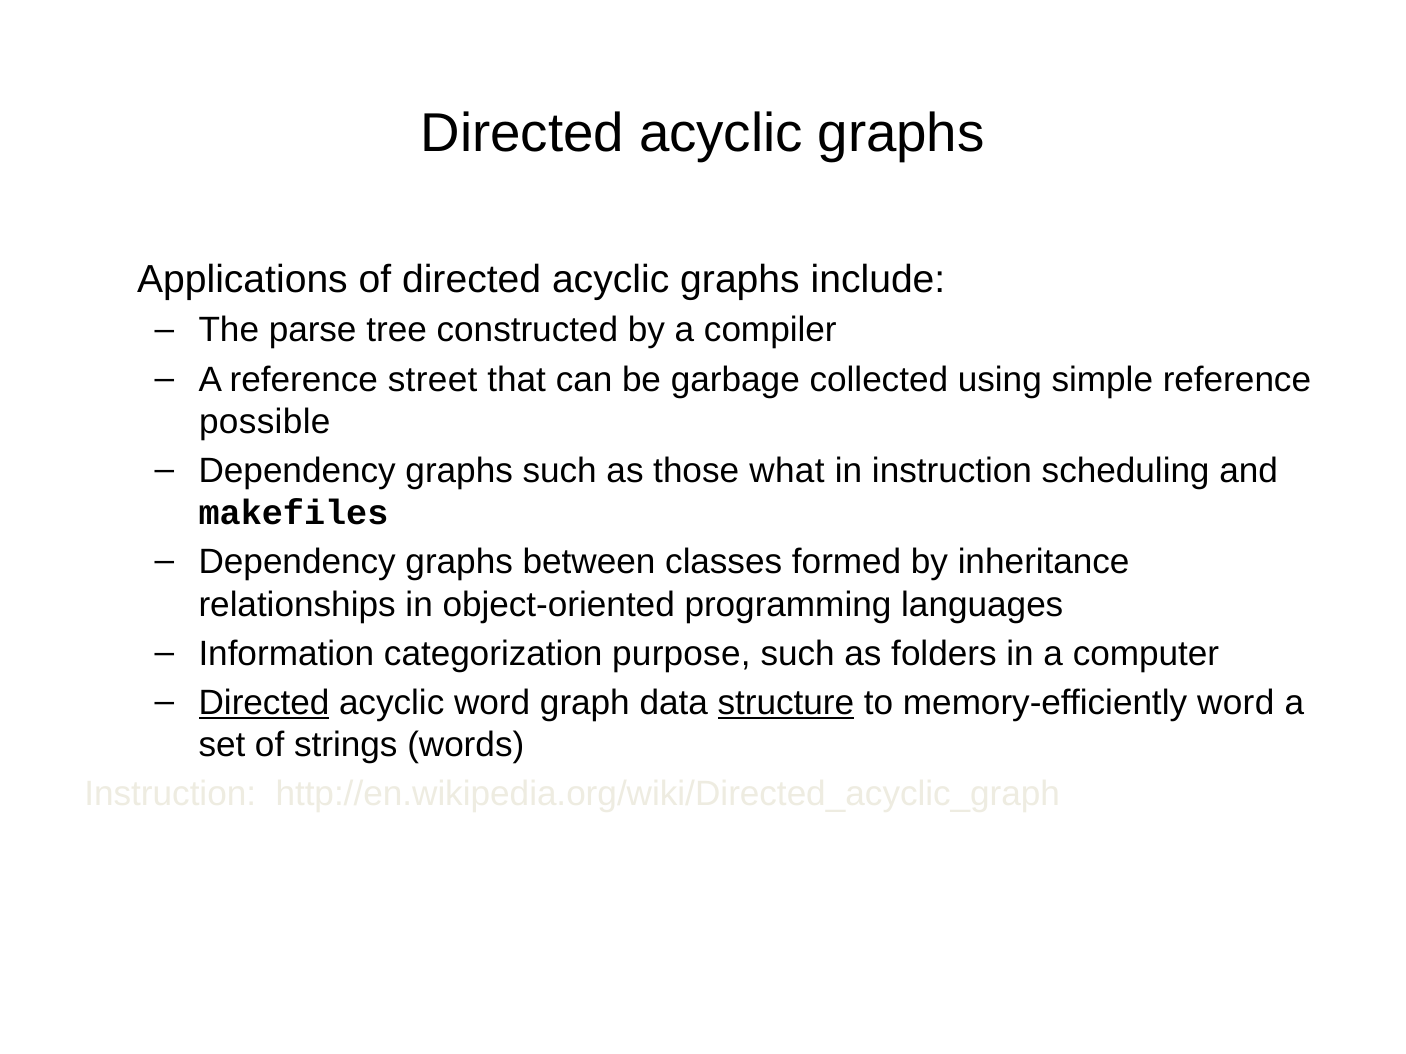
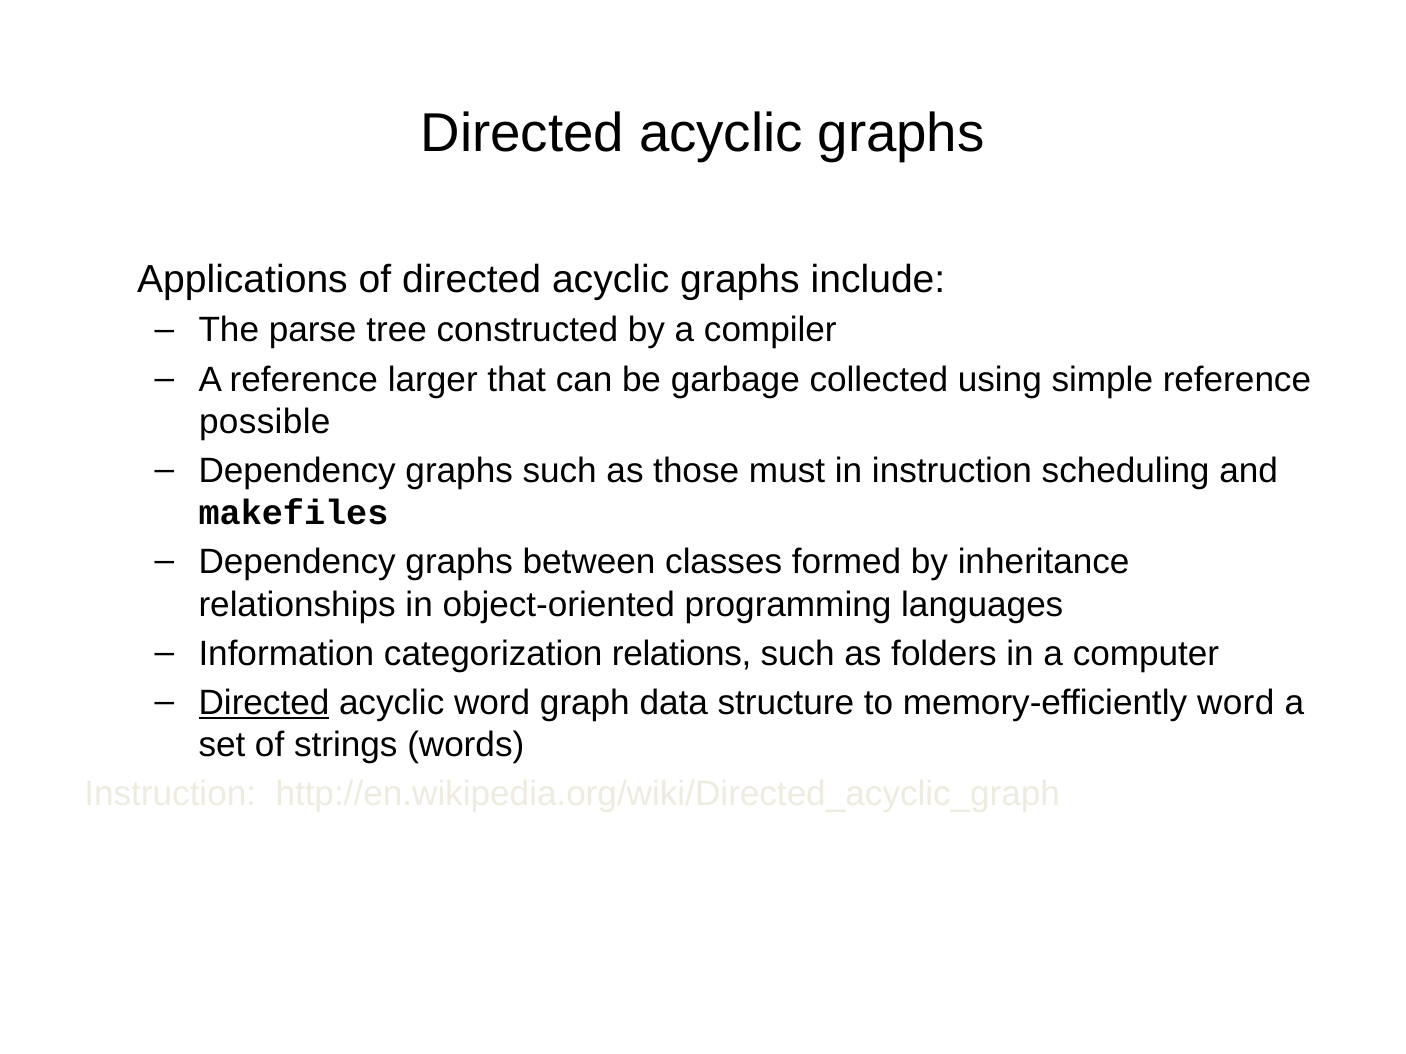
street: street -> larger
what: what -> must
purpose: purpose -> relations
structure underline: present -> none
